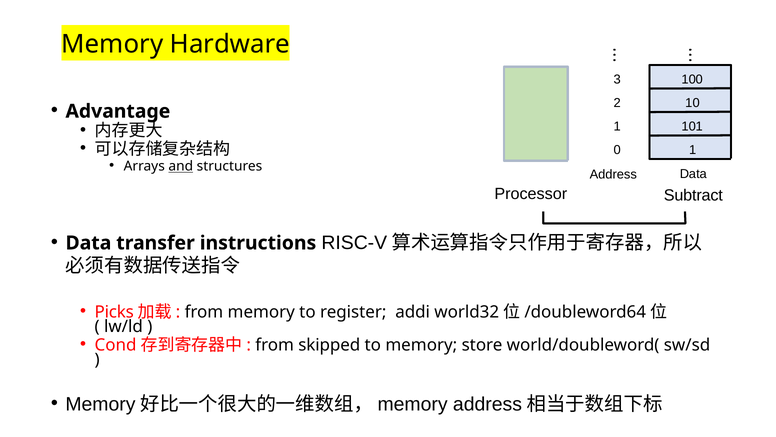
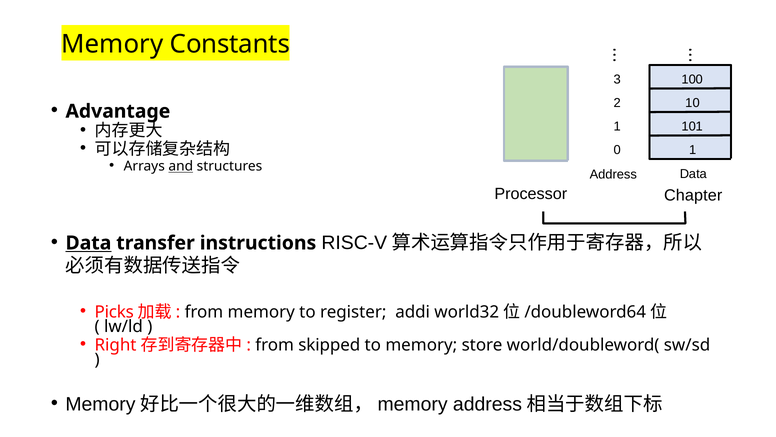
Hardware: Hardware -> Constants
Subtract: Subtract -> Chapter
Data at (88, 243) underline: none -> present
Cond: Cond -> Right
